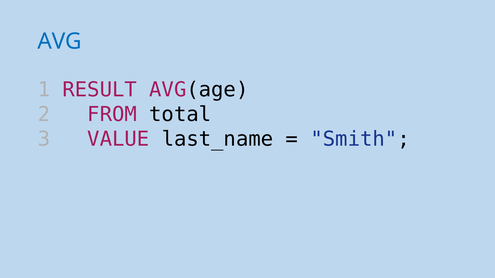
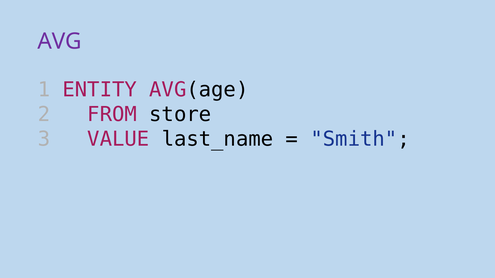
AVG colour: blue -> purple
RESULT: RESULT -> ENTITY
total: total -> store
